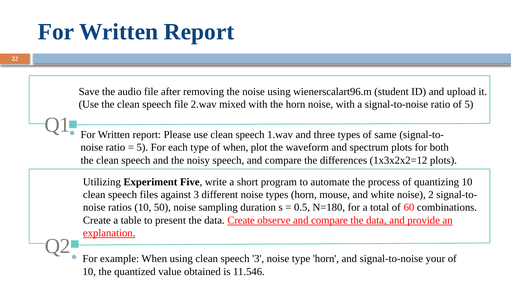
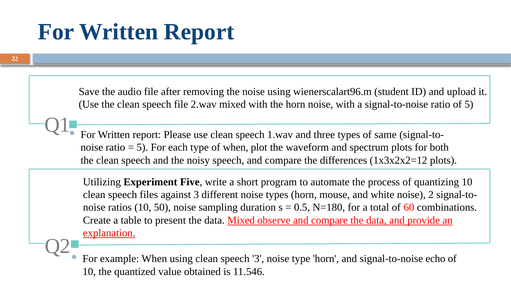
data Create: Create -> Mixed
your: your -> echo
